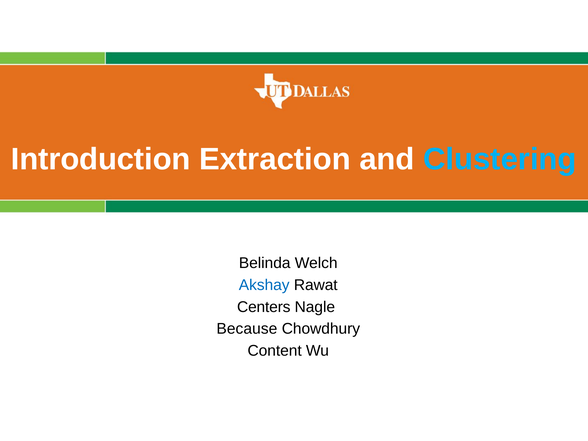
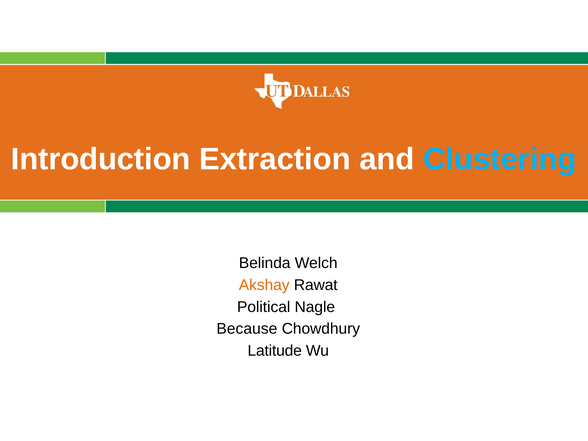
Akshay colour: blue -> orange
Centers: Centers -> Political
Content: Content -> Latitude
